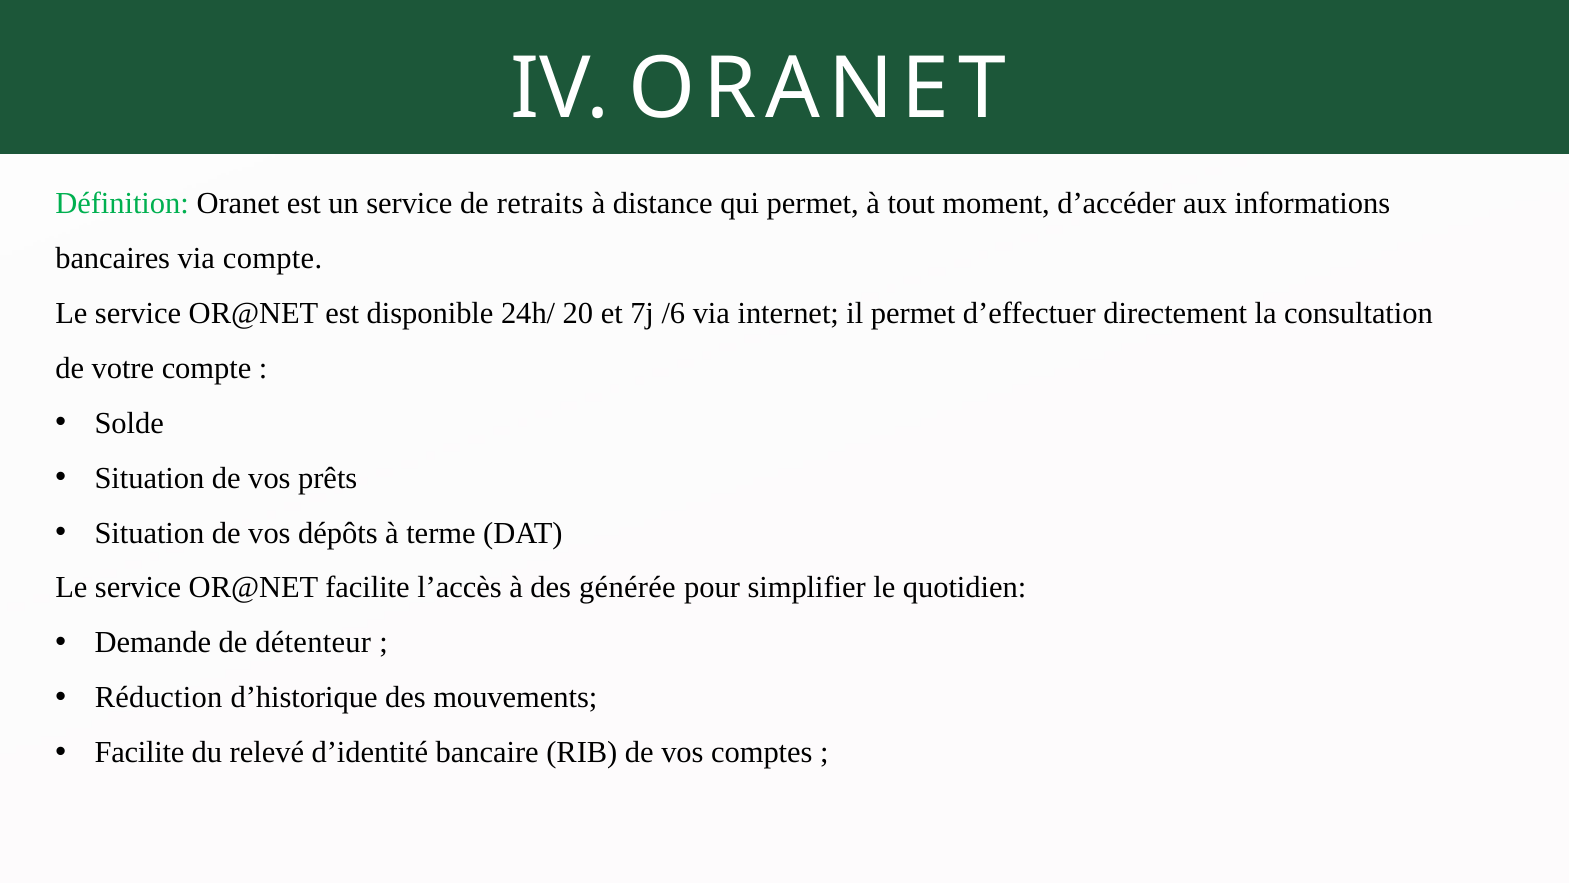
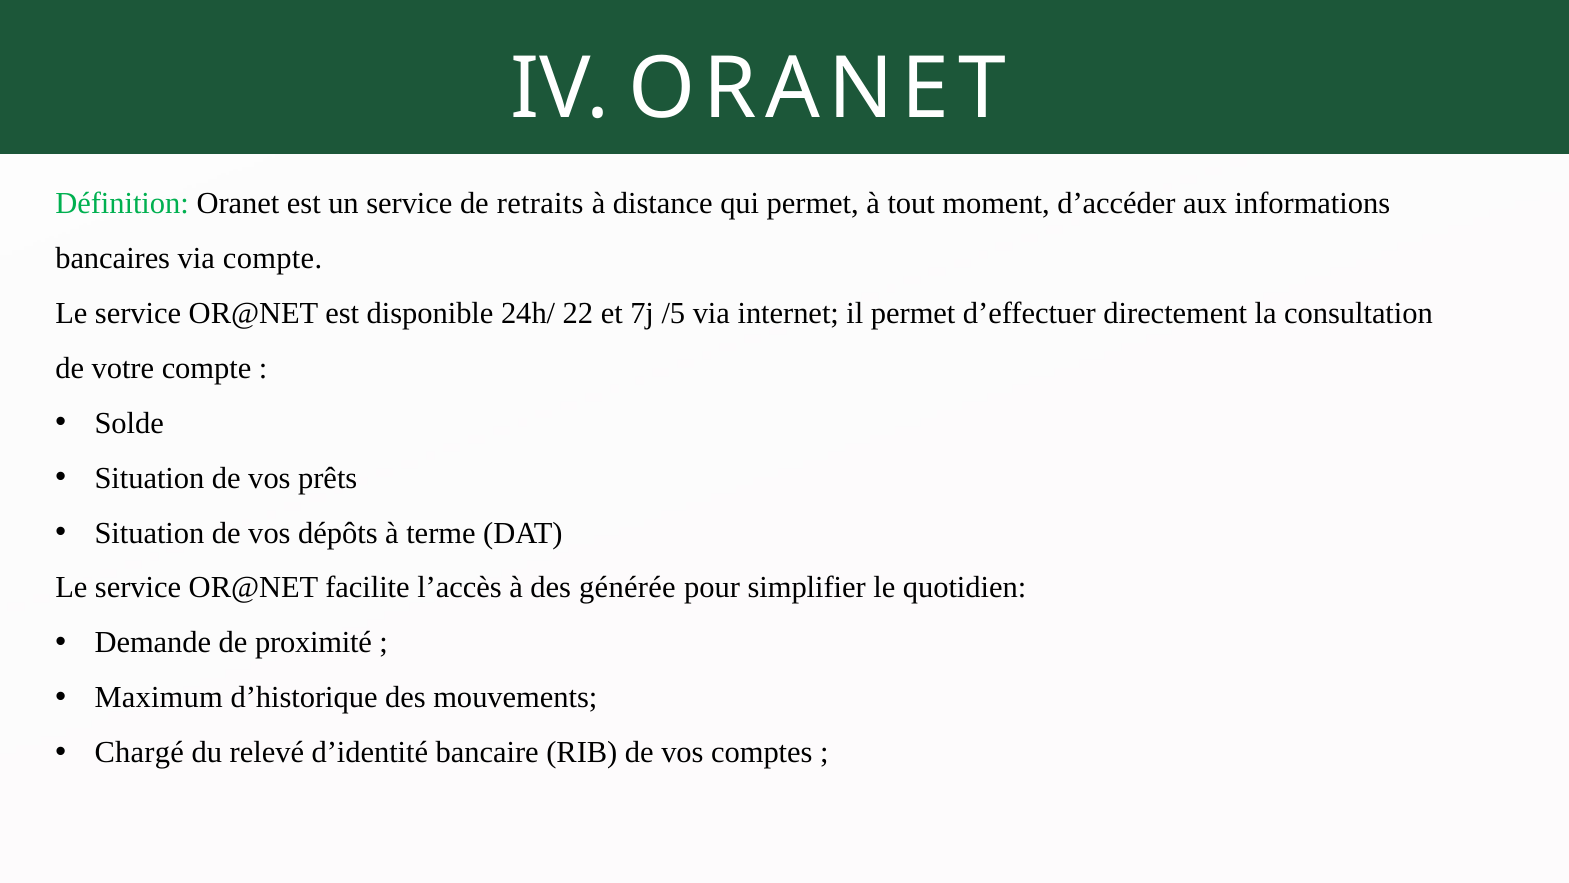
20: 20 -> 22
/6: /6 -> /5
détenteur: détenteur -> proximité
Réduction: Réduction -> Maximum
Facilite at (139, 752): Facilite -> Chargé
